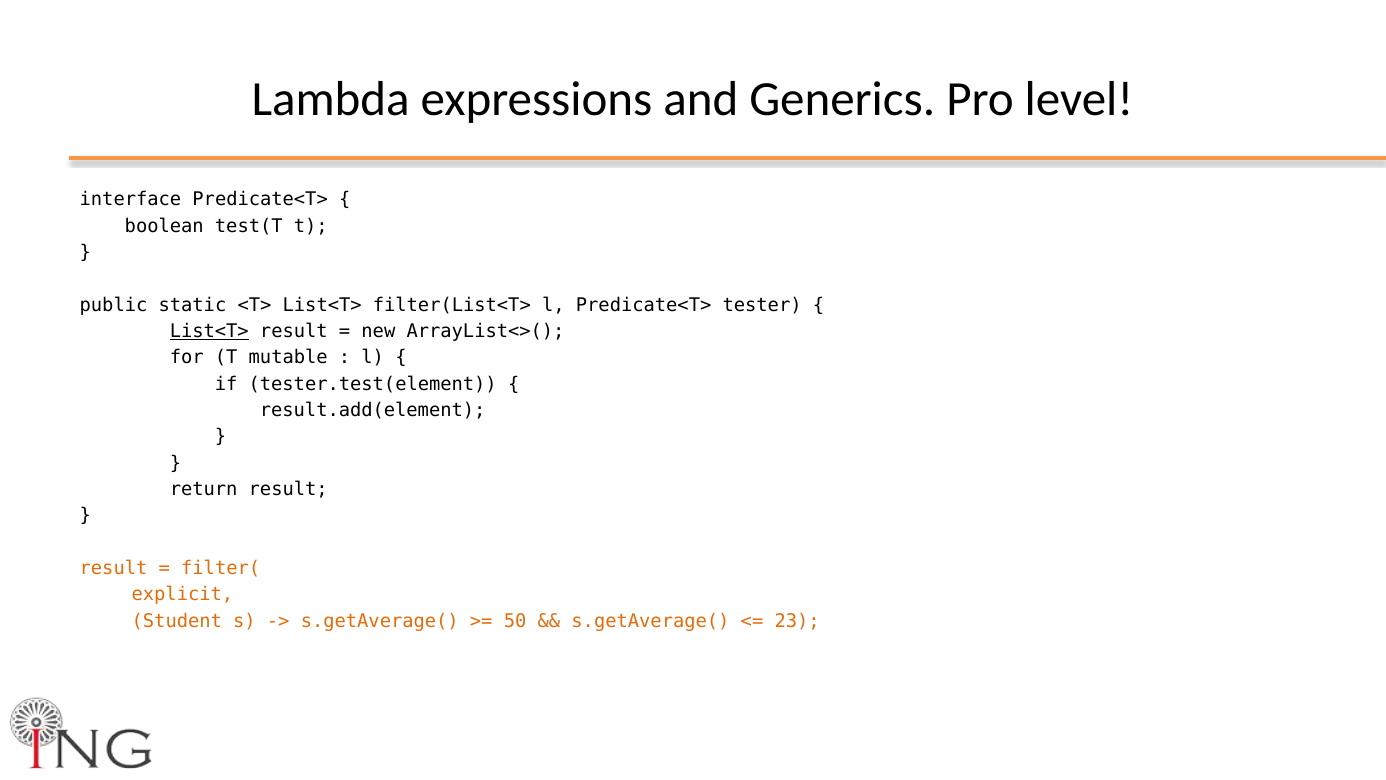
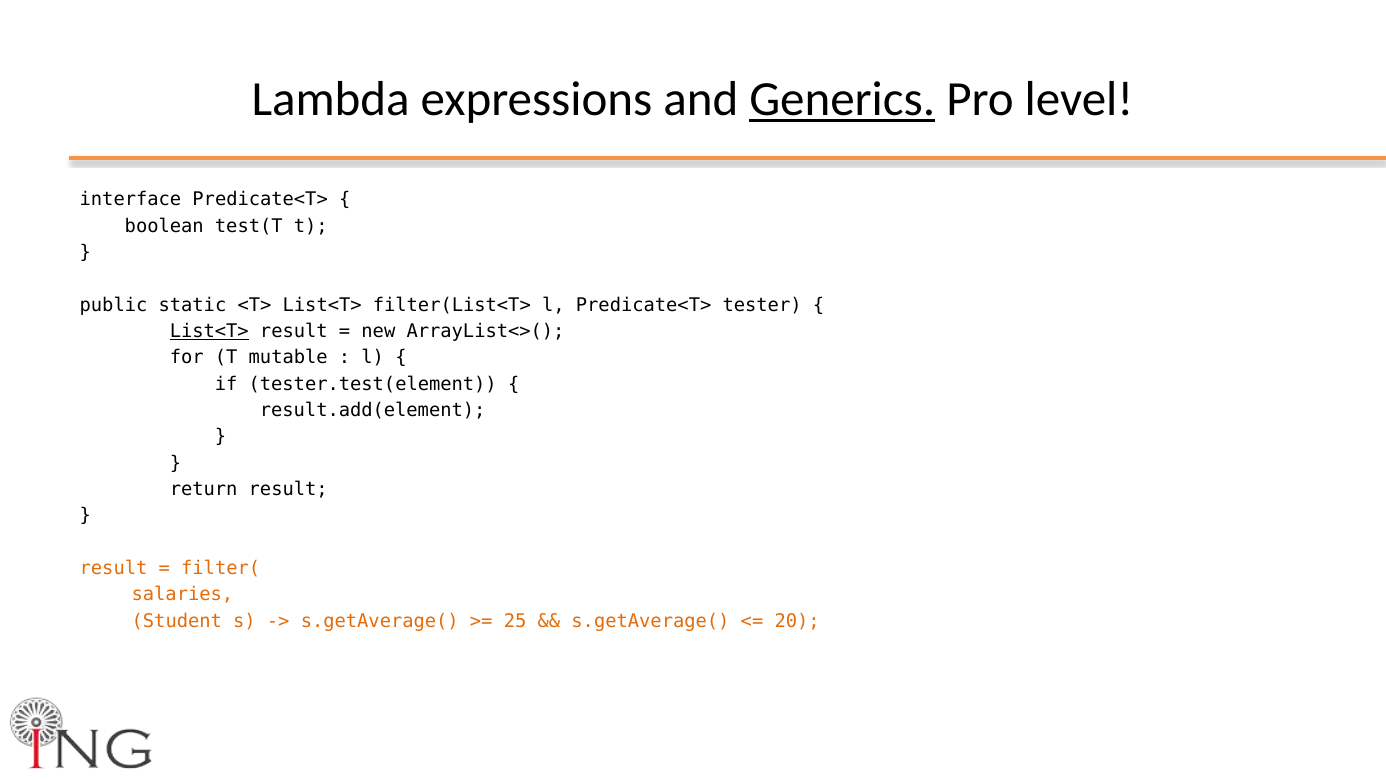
Generics underline: none -> present
explicit: explicit -> salaries
50: 50 -> 25
23: 23 -> 20
